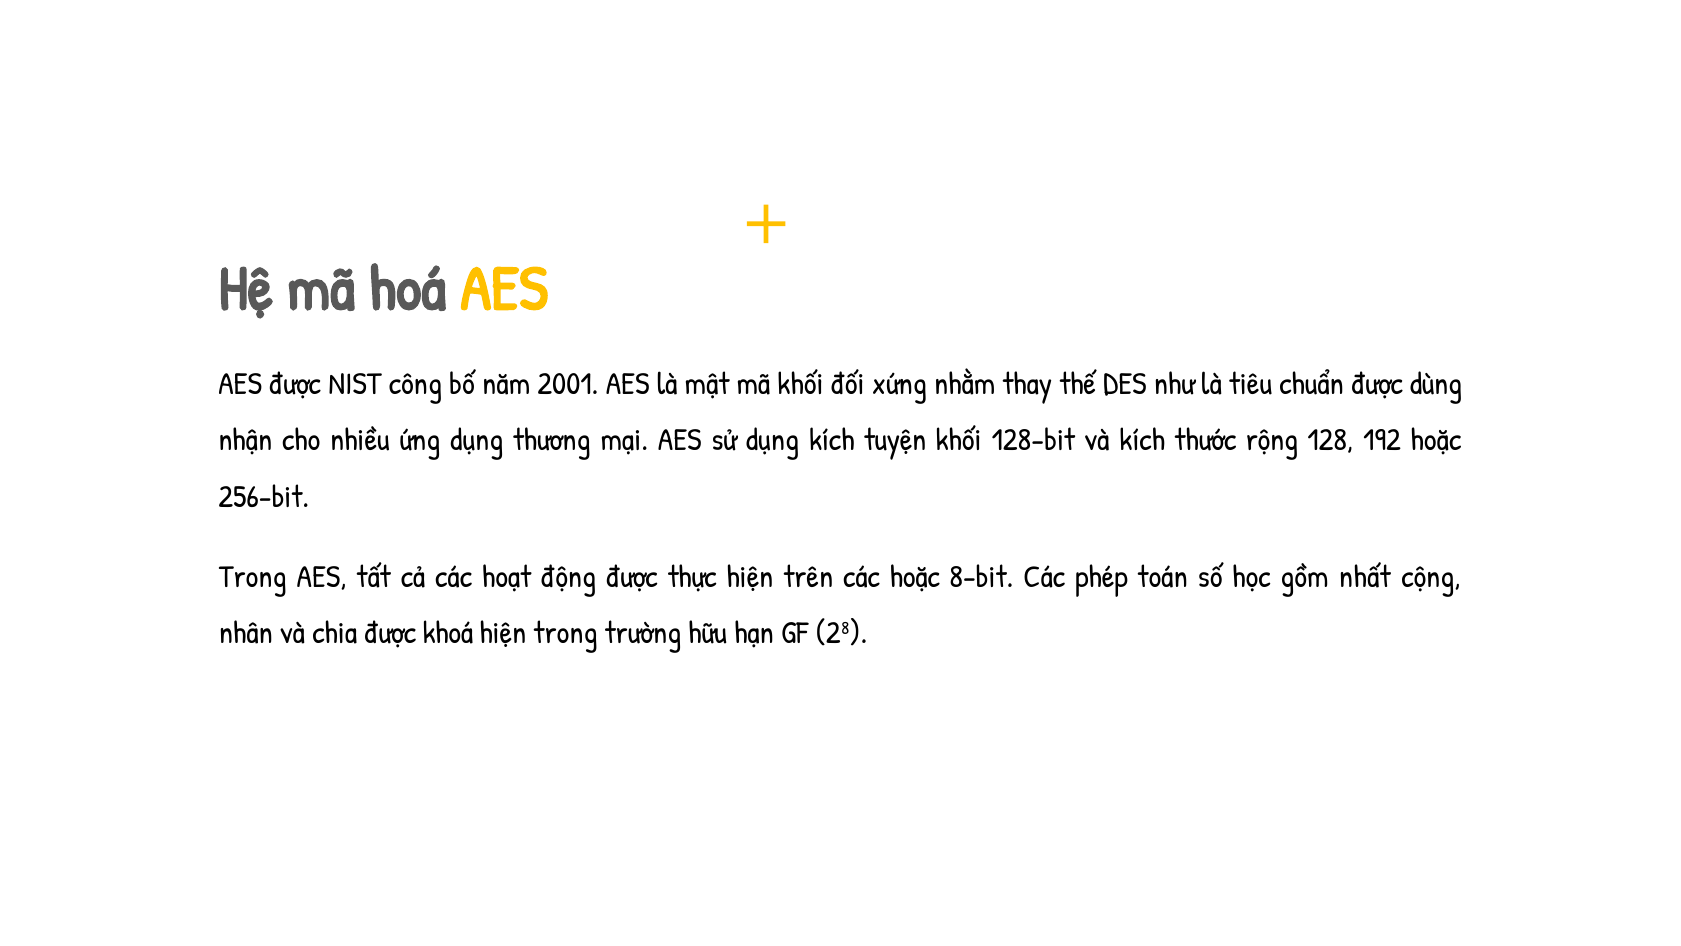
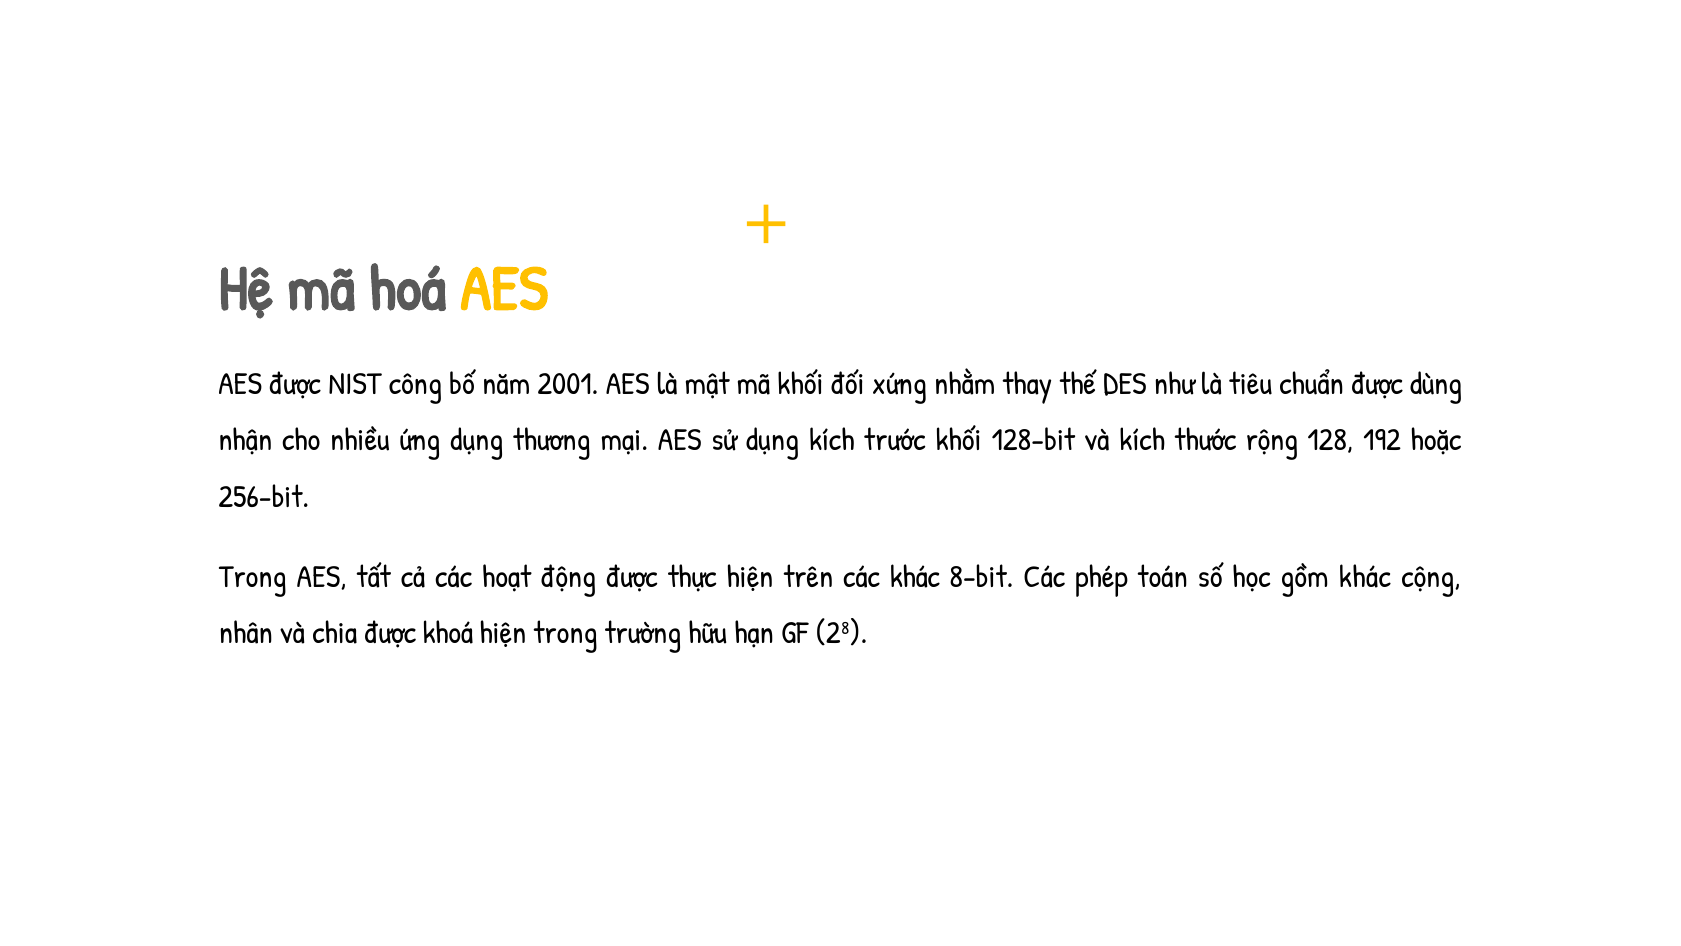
tuyện: tuyện -> trước
các hoặc: hoặc -> khác
gồm nhất: nhất -> khác
